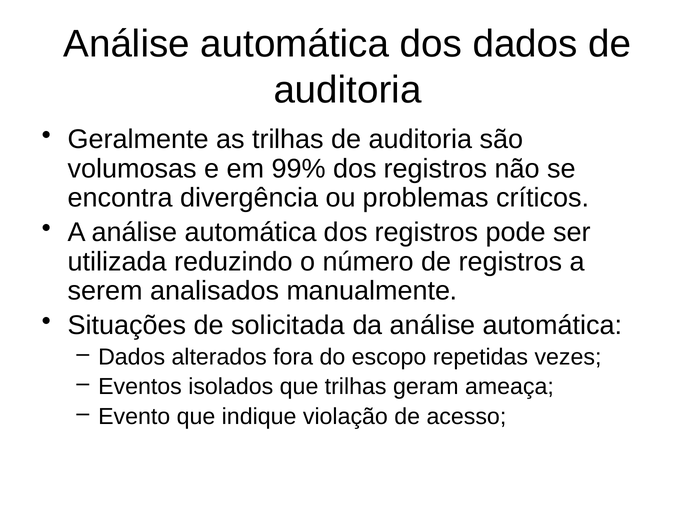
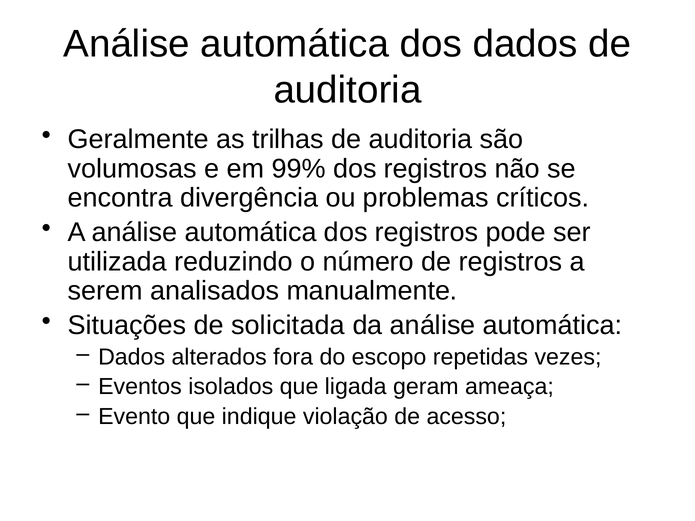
que trilhas: trilhas -> ligada
